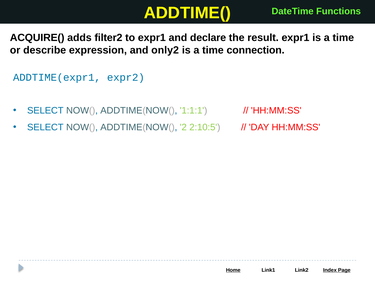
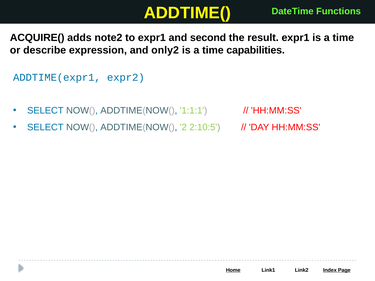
filter2: filter2 -> note2
declare: declare -> second
connection: connection -> capabilities
